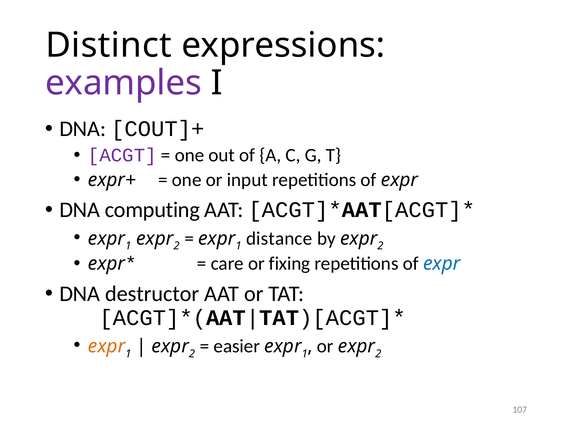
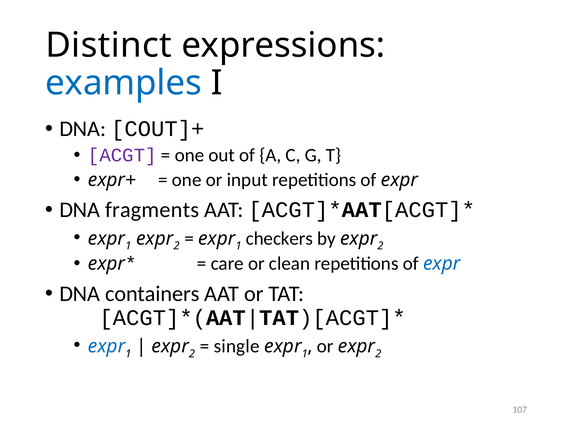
examples colour: purple -> blue
computing: computing -> fragments
distance: distance -> checkers
fixing: fixing -> clean
destructor: destructor -> containers
expr at (107, 346) colour: orange -> blue
easier: easier -> single
